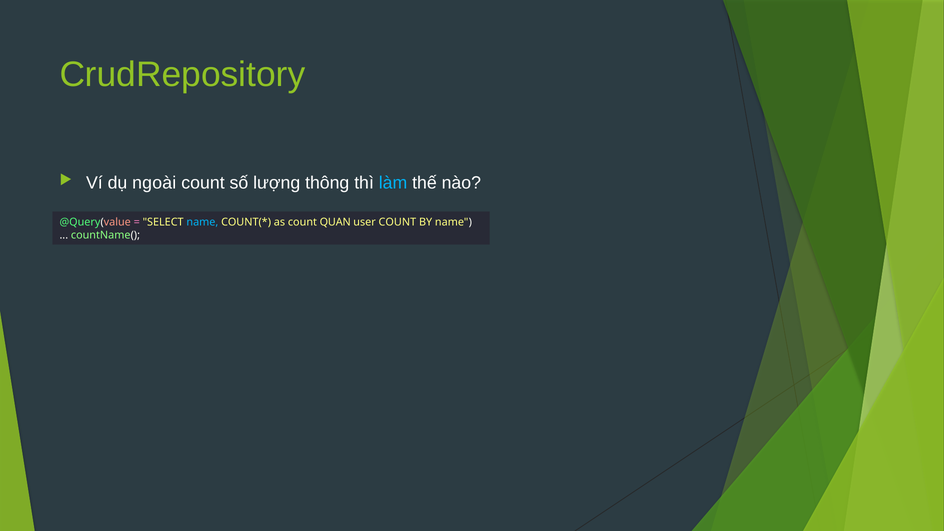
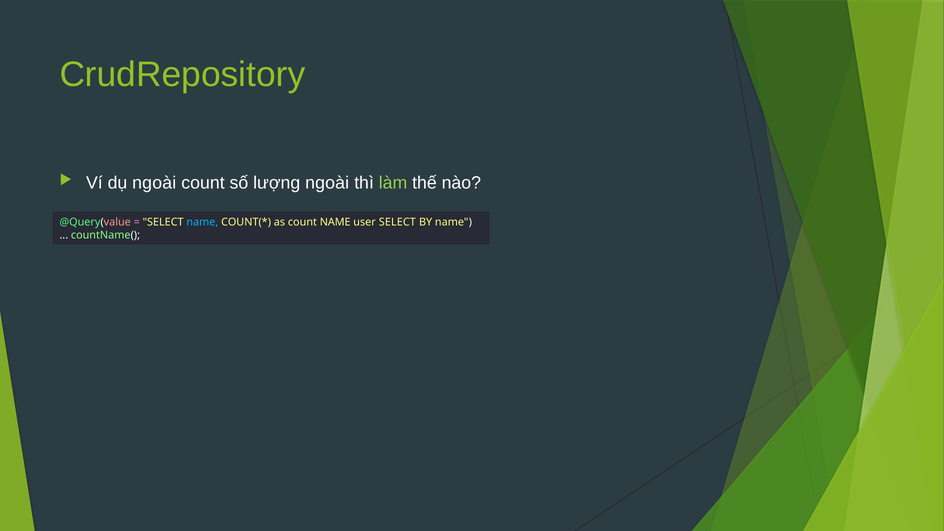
lượng thông: thông -> ngoài
làm colour: light blue -> light green
count QUAN: QUAN -> NAME
user COUNT: COUNT -> SELECT
